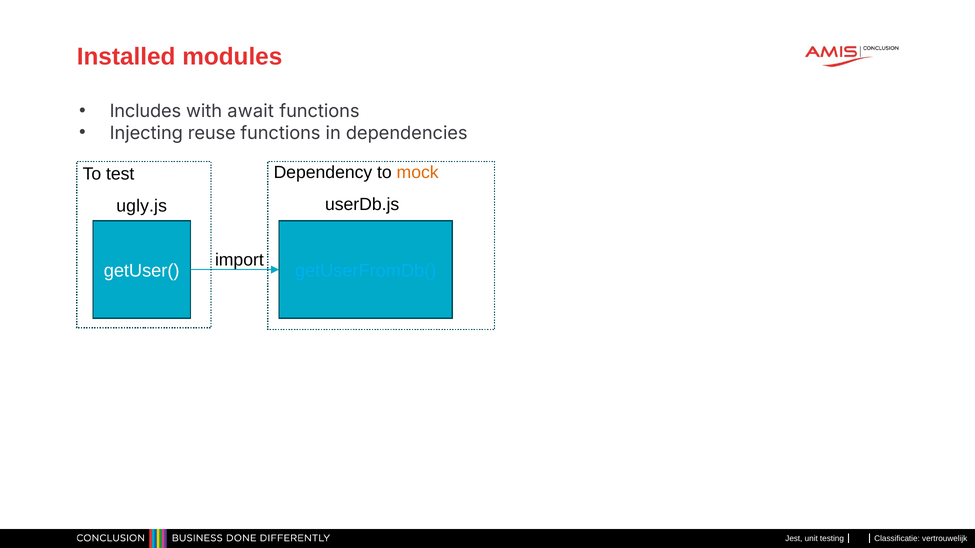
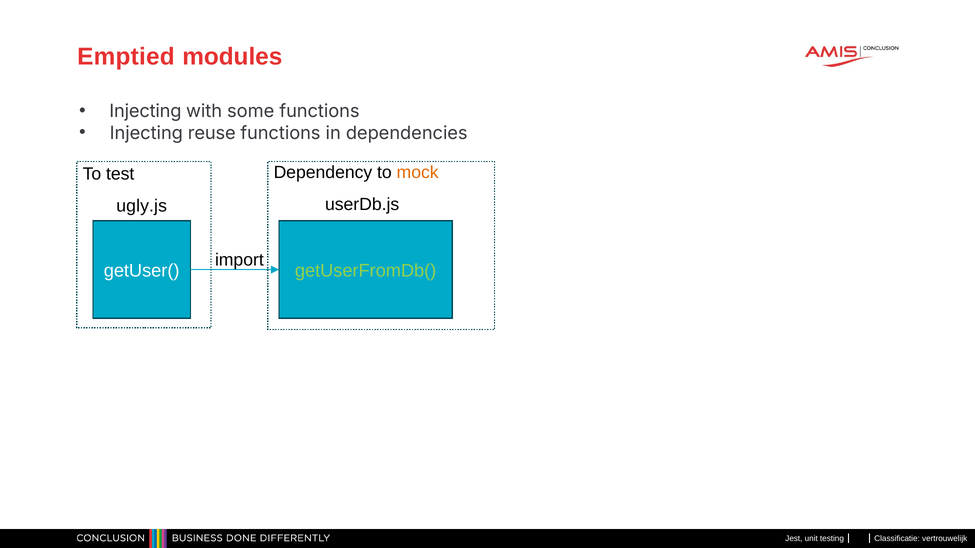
Installed: Installed -> Emptied
Includes at (145, 111): Includes -> Injecting
await: await -> some
getUserFromDb( colour: light blue -> light green
